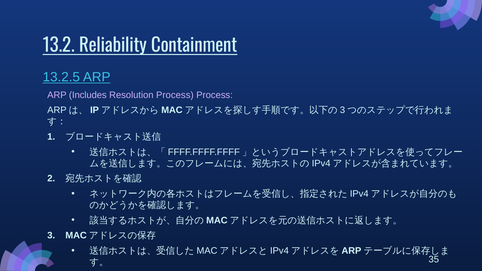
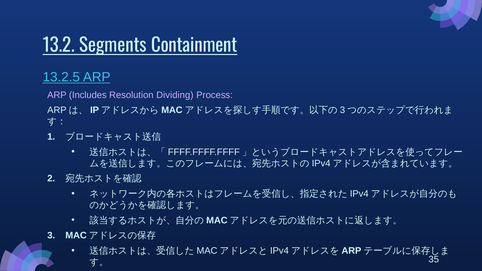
Reliability: Reliability -> Segments
Resolution Process: Process -> Dividing
